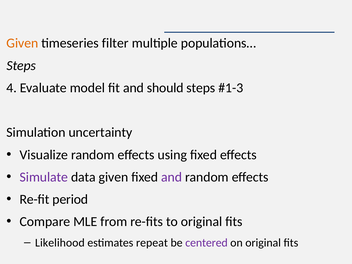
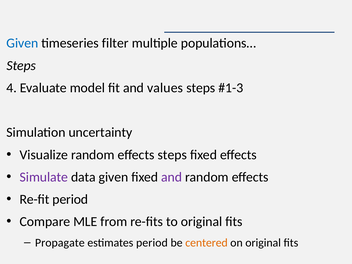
Given at (22, 43) colour: orange -> blue
should: should -> values
effects using: using -> steps
Likelihood: Likelihood -> Propagate
estimates repeat: repeat -> period
centered colour: purple -> orange
